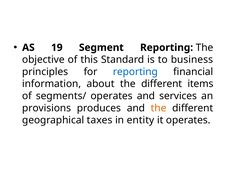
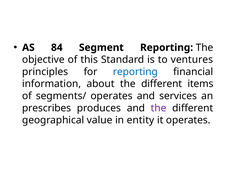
19: 19 -> 84
business: business -> ventures
provisions: provisions -> prescribes
the at (159, 108) colour: orange -> purple
taxes: taxes -> value
